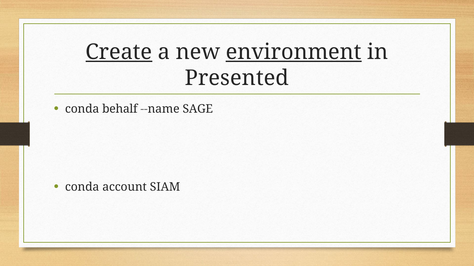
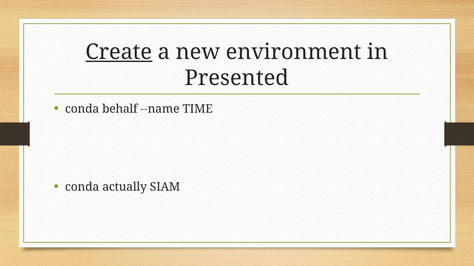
environment underline: present -> none
SAGE: SAGE -> TIME
account: account -> actually
